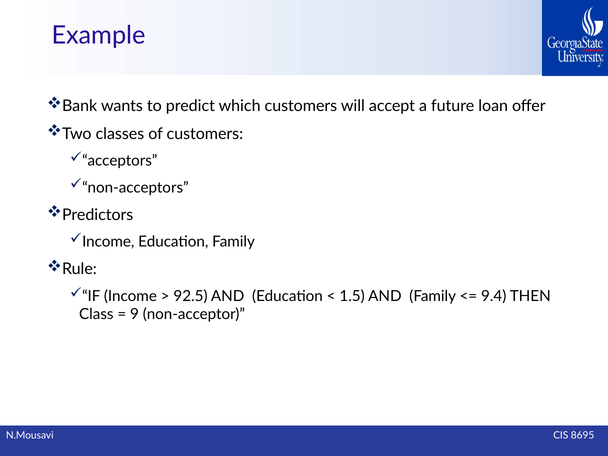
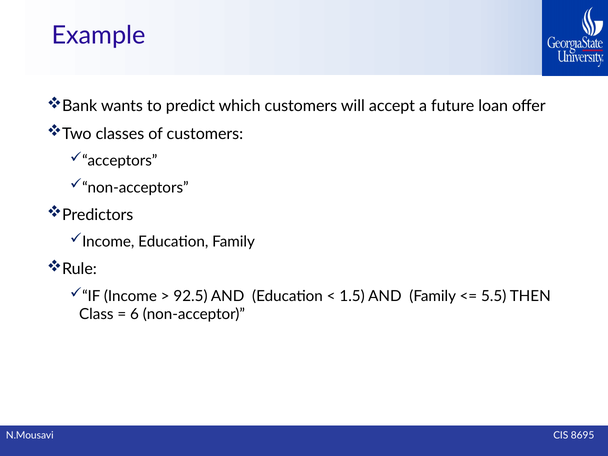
9.4: 9.4 -> 5.5
9: 9 -> 6
